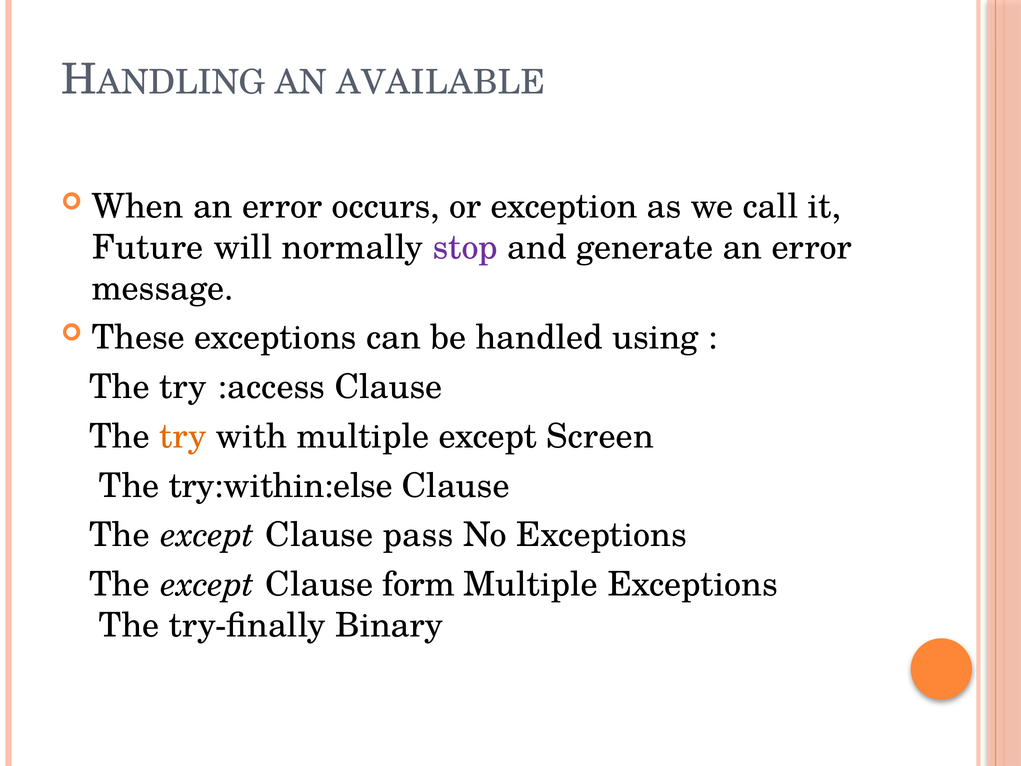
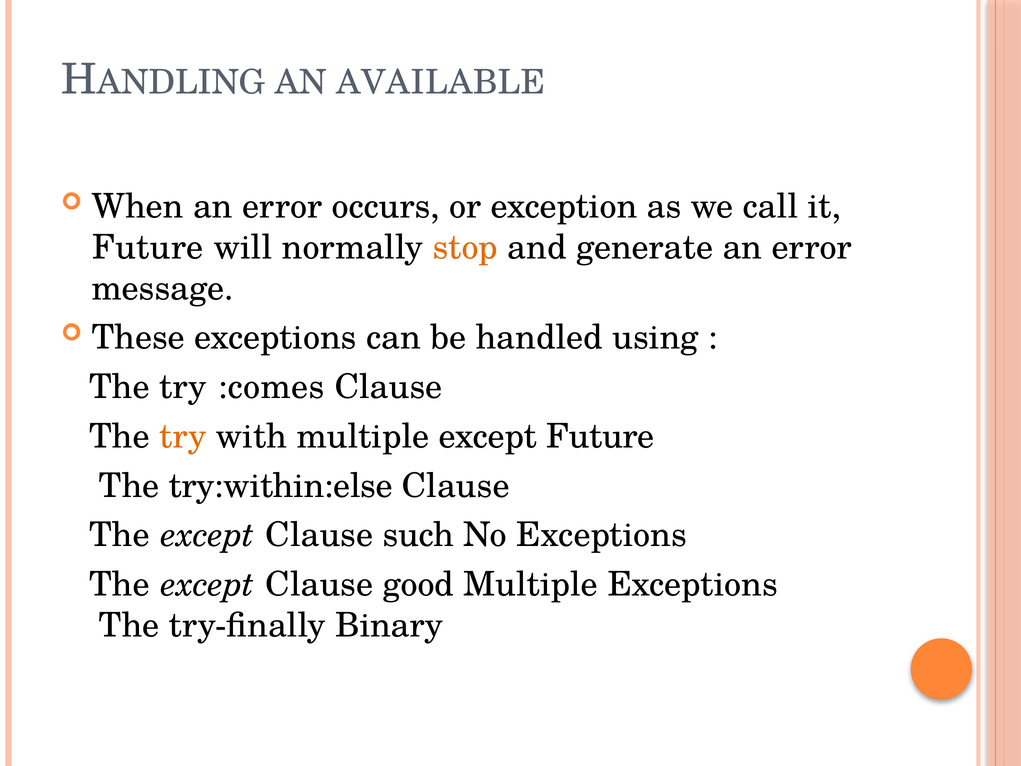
stop colour: purple -> orange
:access: :access -> :comes
except Screen: Screen -> Future
pass: pass -> such
form: form -> good
